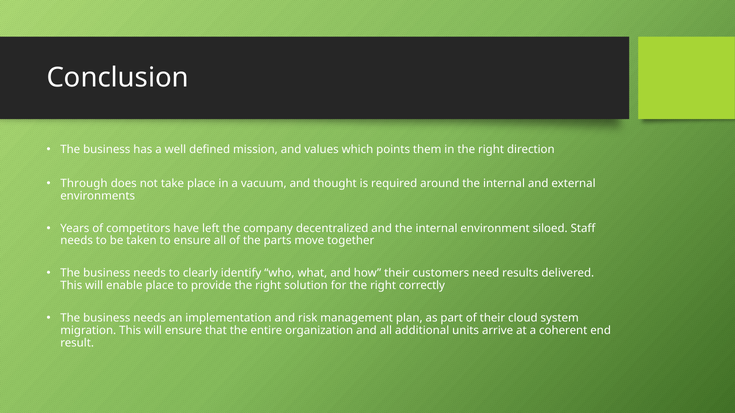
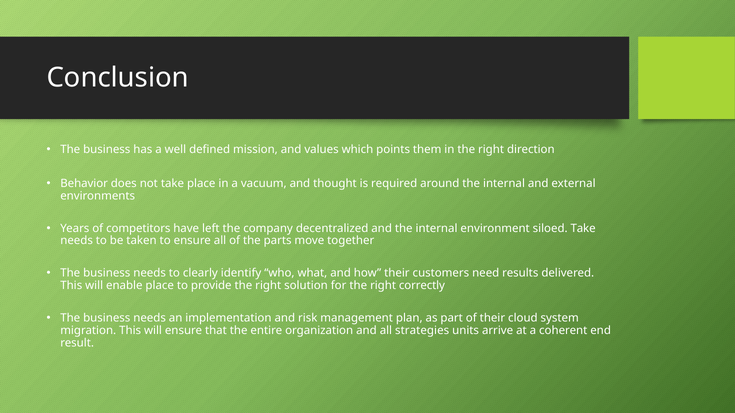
Through: Through -> Behavior
siloed Staff: Staff -> Take
additional: additional -> strategies
